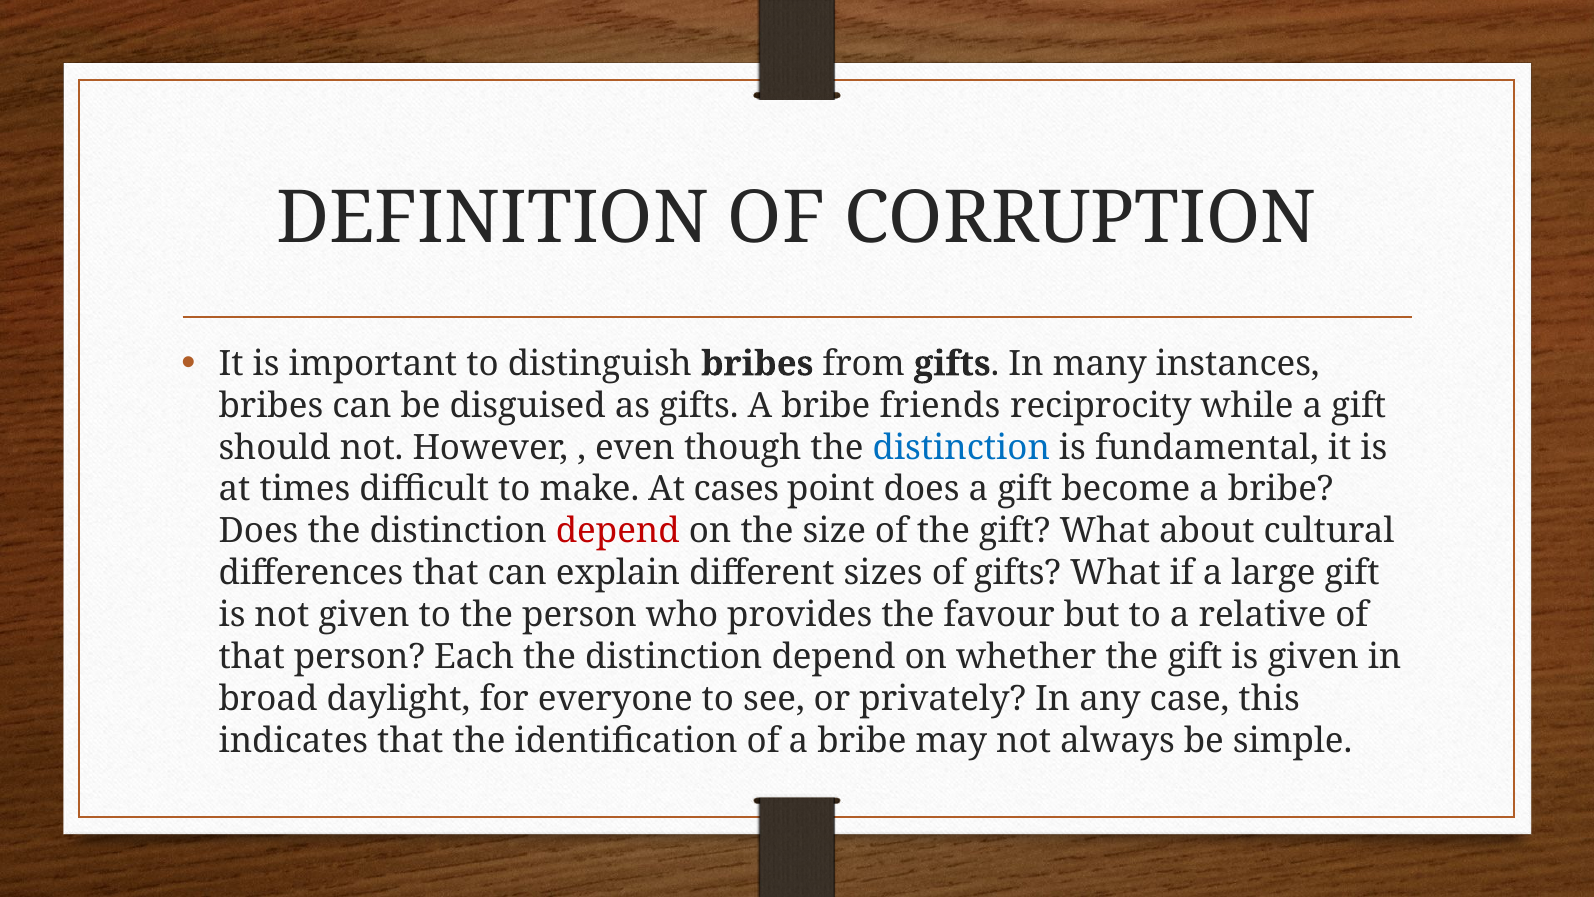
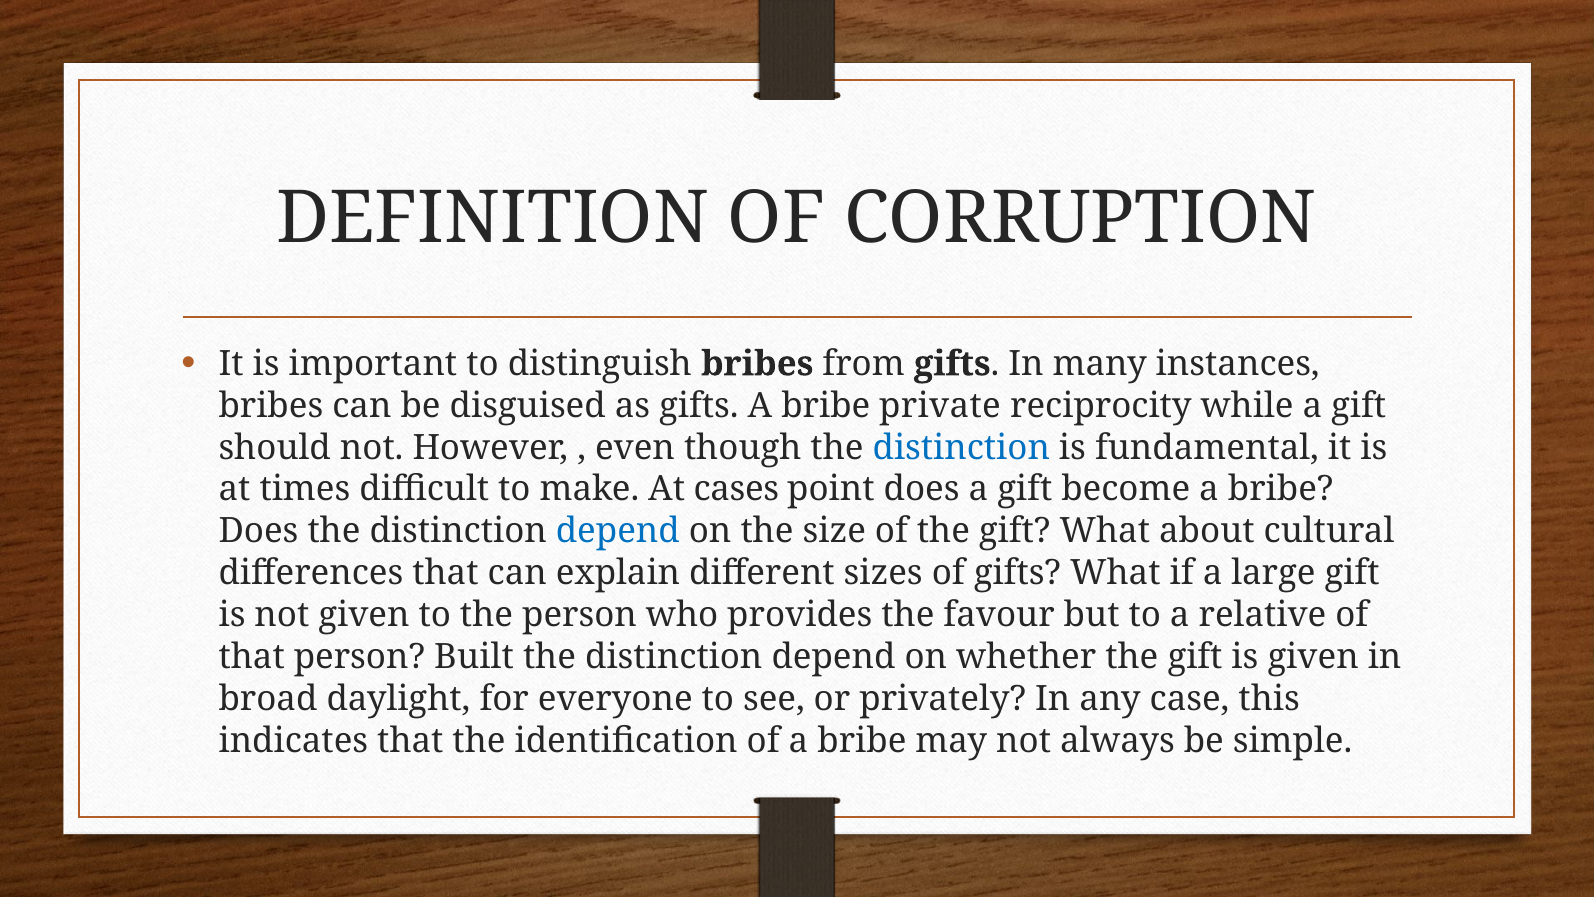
friends: friends -> private
depend at (618, 531) colour: red -> blue
Each: Each -> Built
